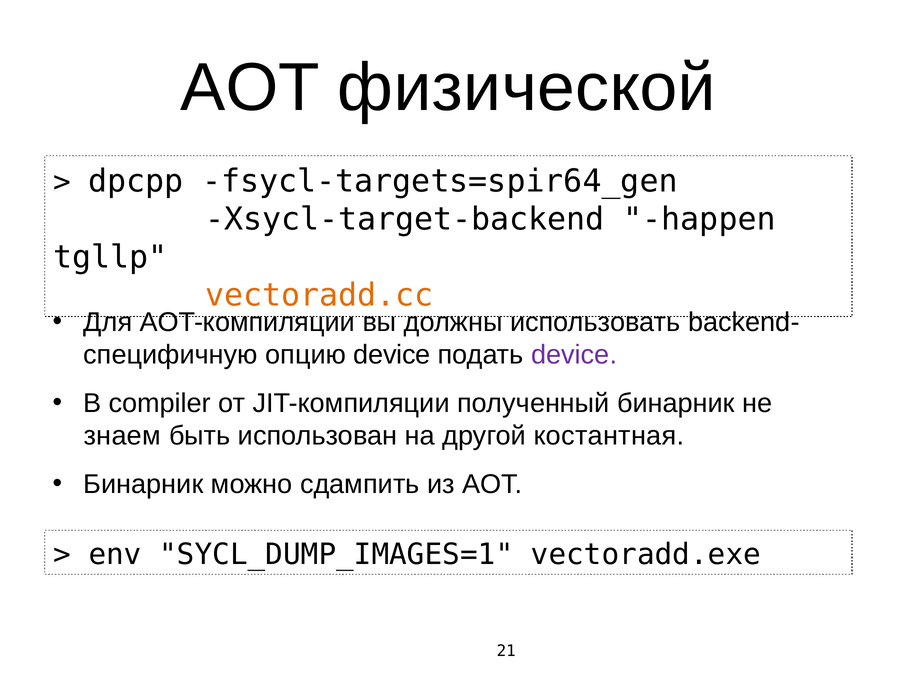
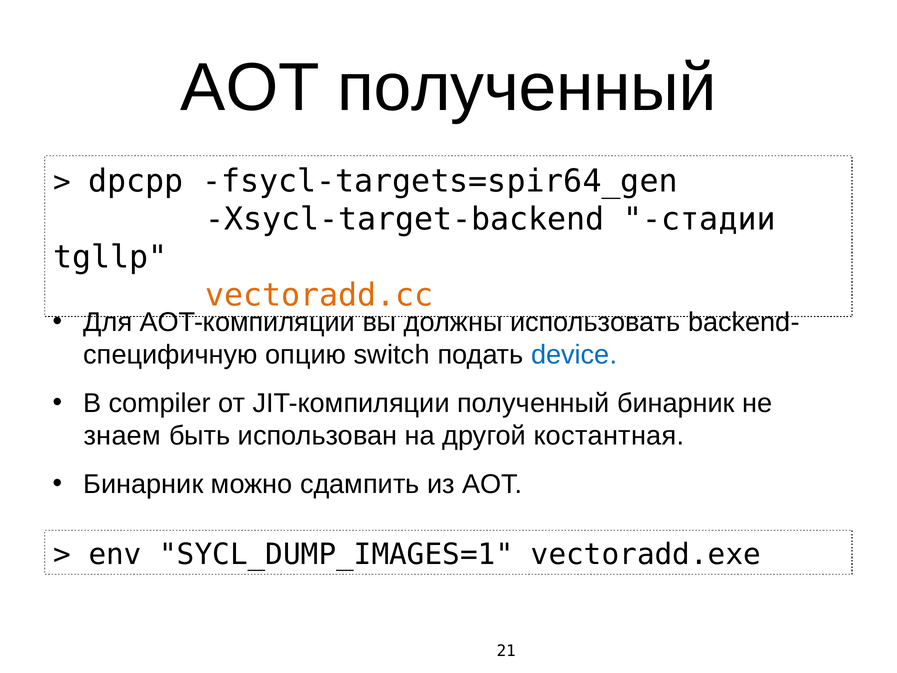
AOT физической: физической -> полученный
happen: happen -> стадии
опцию device: device -> switch
device at (574, 354) colour: purple -> blue
